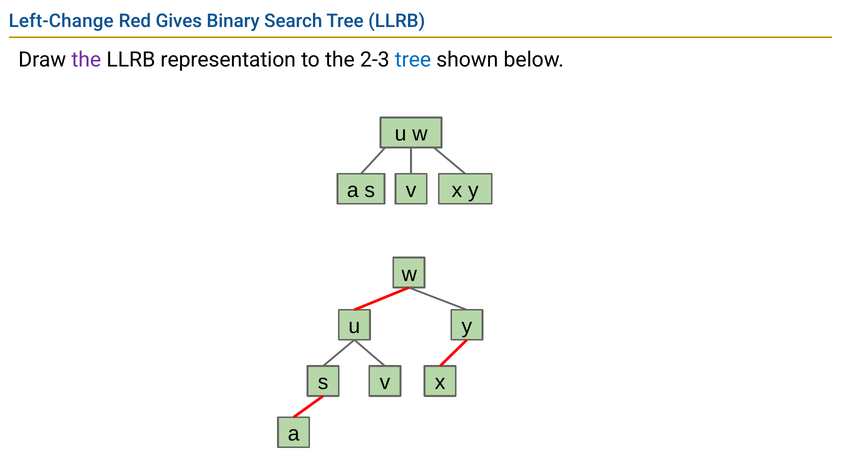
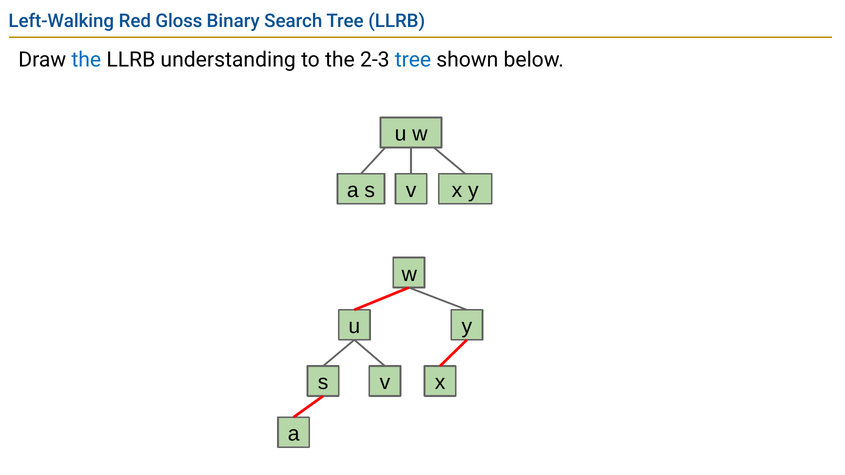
Left-Change: Left-Change -> Left-Walking
Gives: Gives -> Gloss
the at (86, 60) colour: purple -> blue
representation: representation -> understanding
